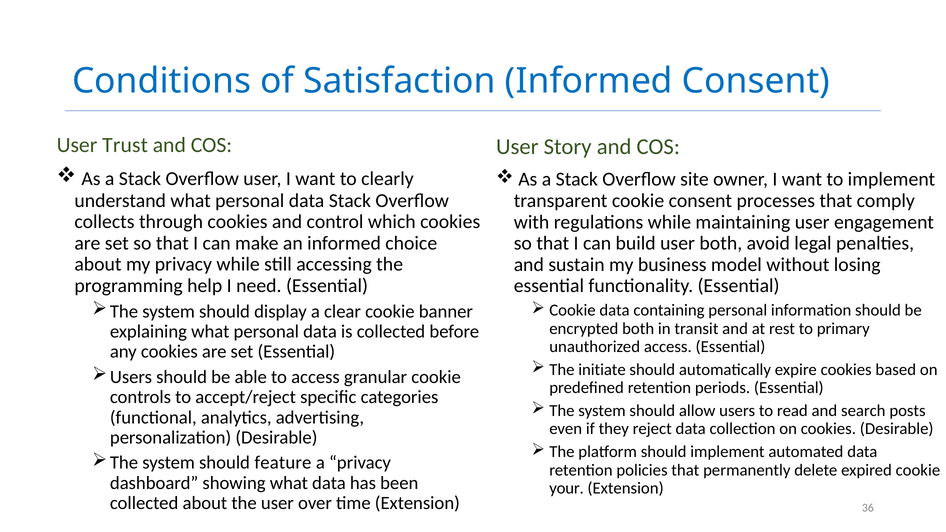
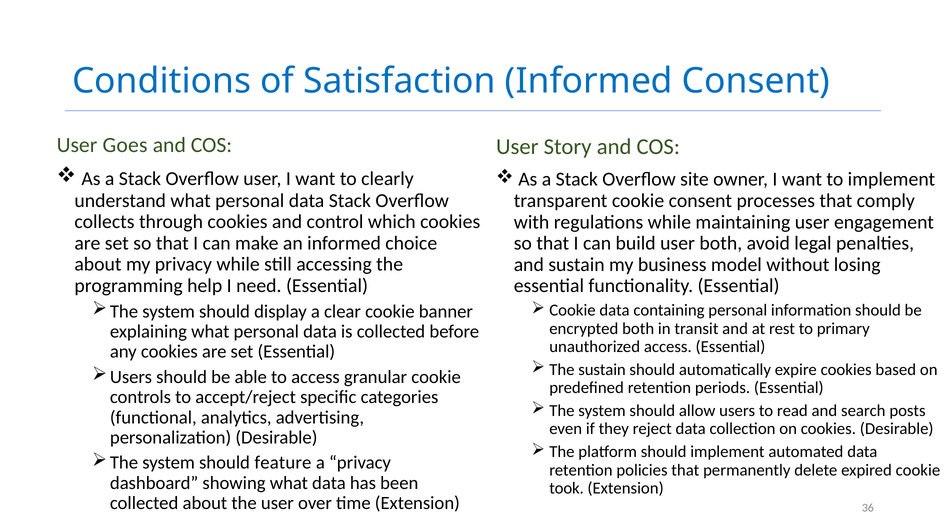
Trust: Trust -> Goes
initiate at (602, 370): initiate -> sustain
your: your -> took
